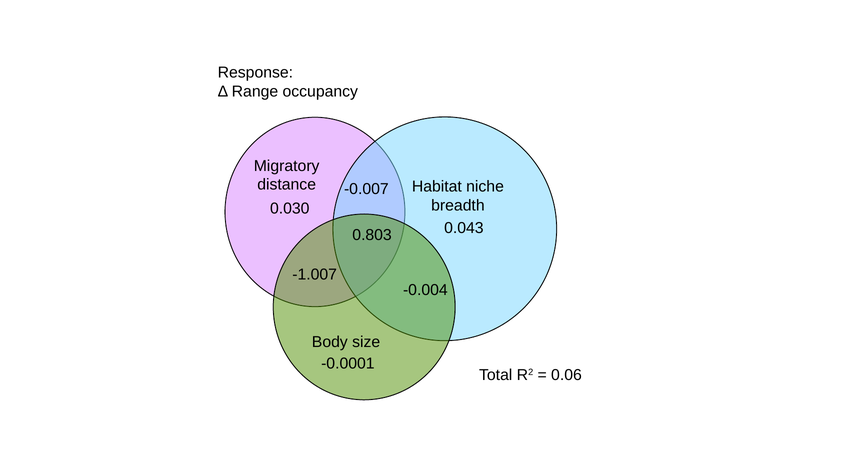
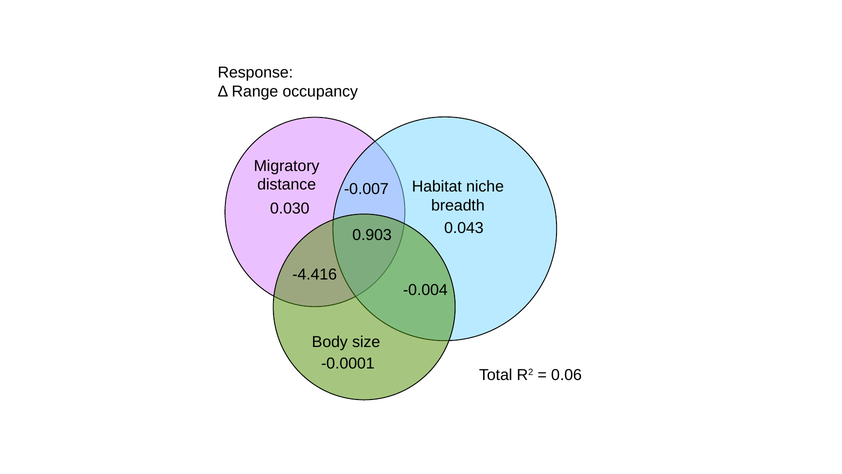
0.803: 0.803 -> 0.903
-1.007: -1.007 -> -4.416
